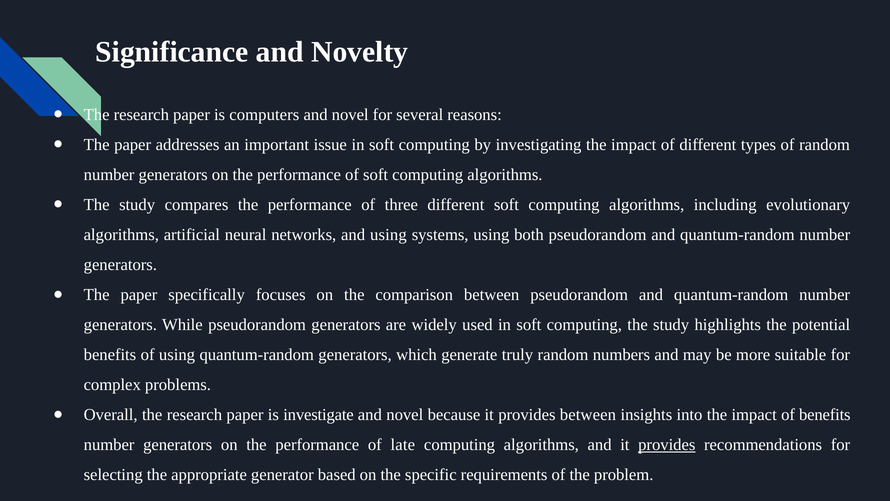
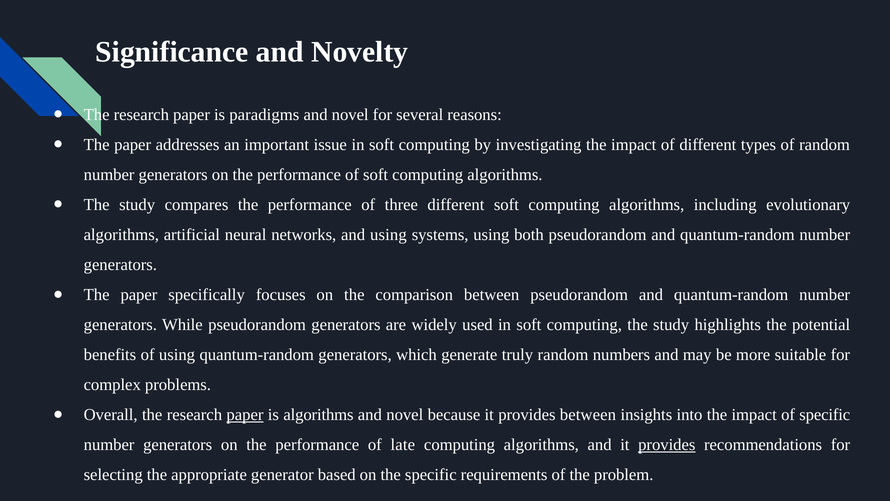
computers: computers -> paradigms
paper at (245, 414) underline: none -> present
is investigate: investigate -> algorithms
of benefits: benefits -> specific
